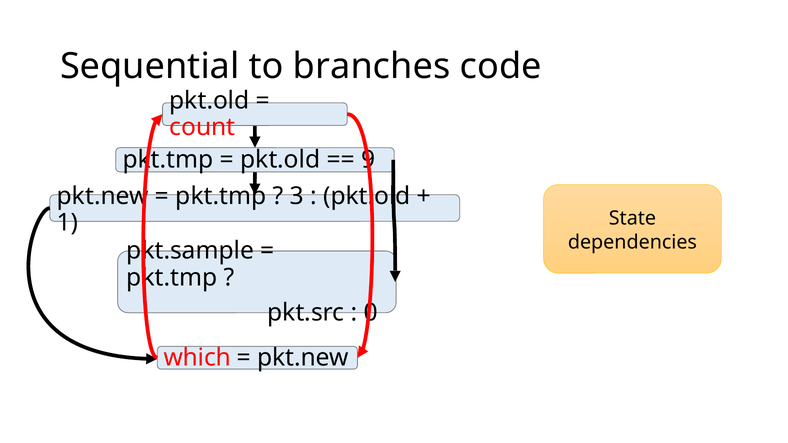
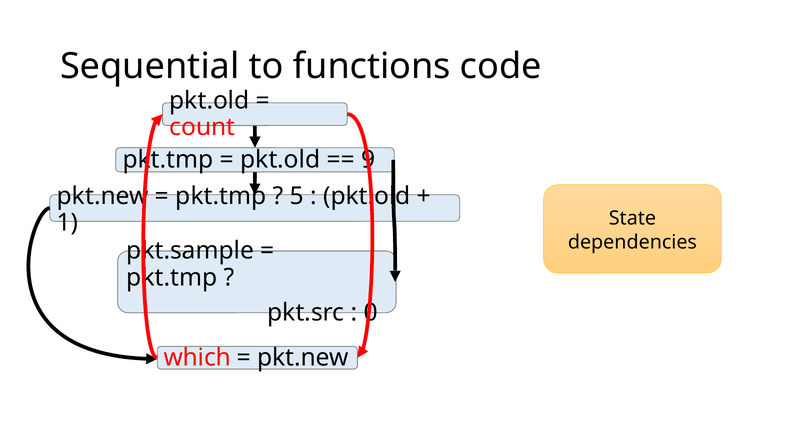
branches: branches -> functions
3: 3 -> 5
